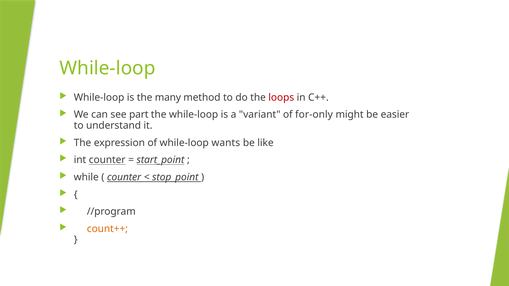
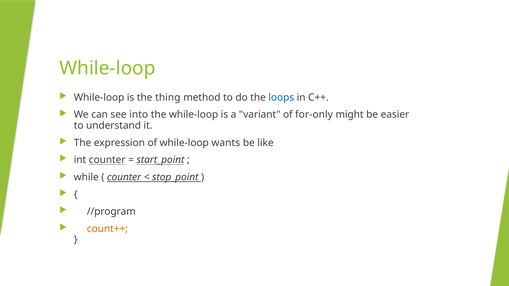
many: many -> thing
loops colour: red -> blue
part: part -> into
